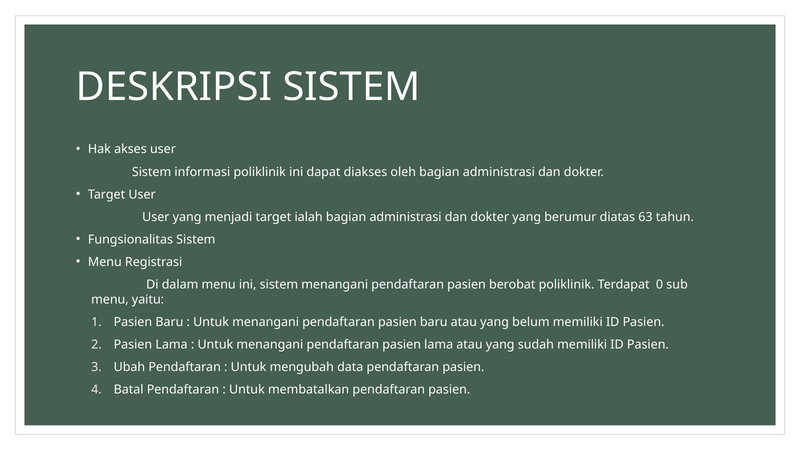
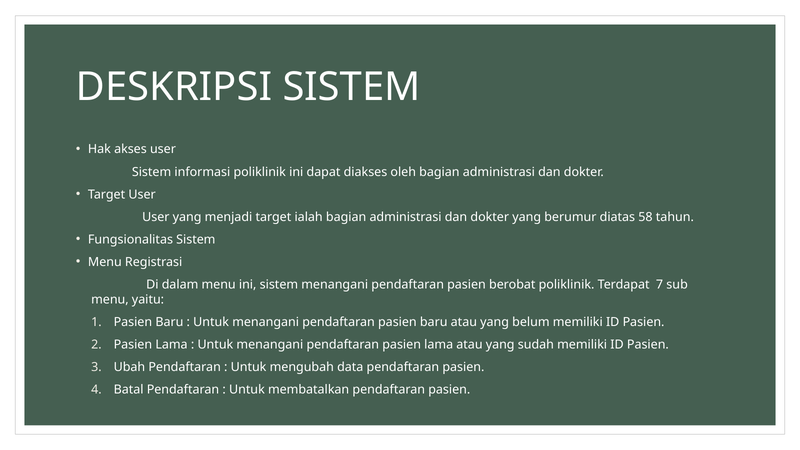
63: 63 -> 58
0: 0 -> 7
